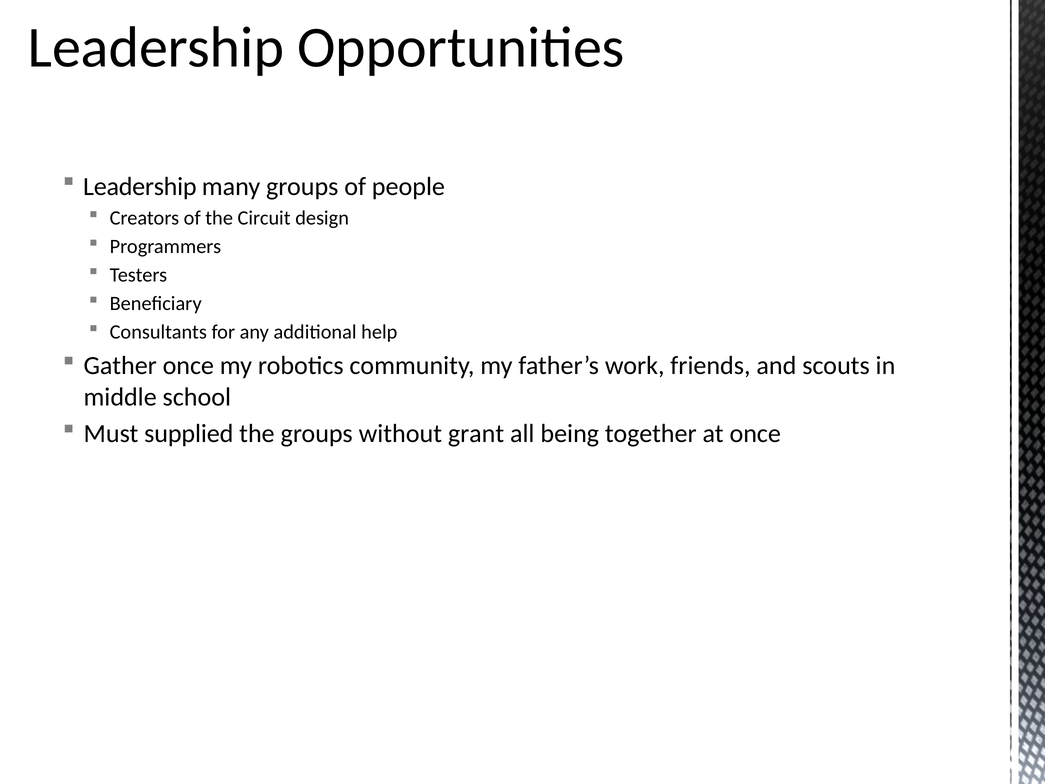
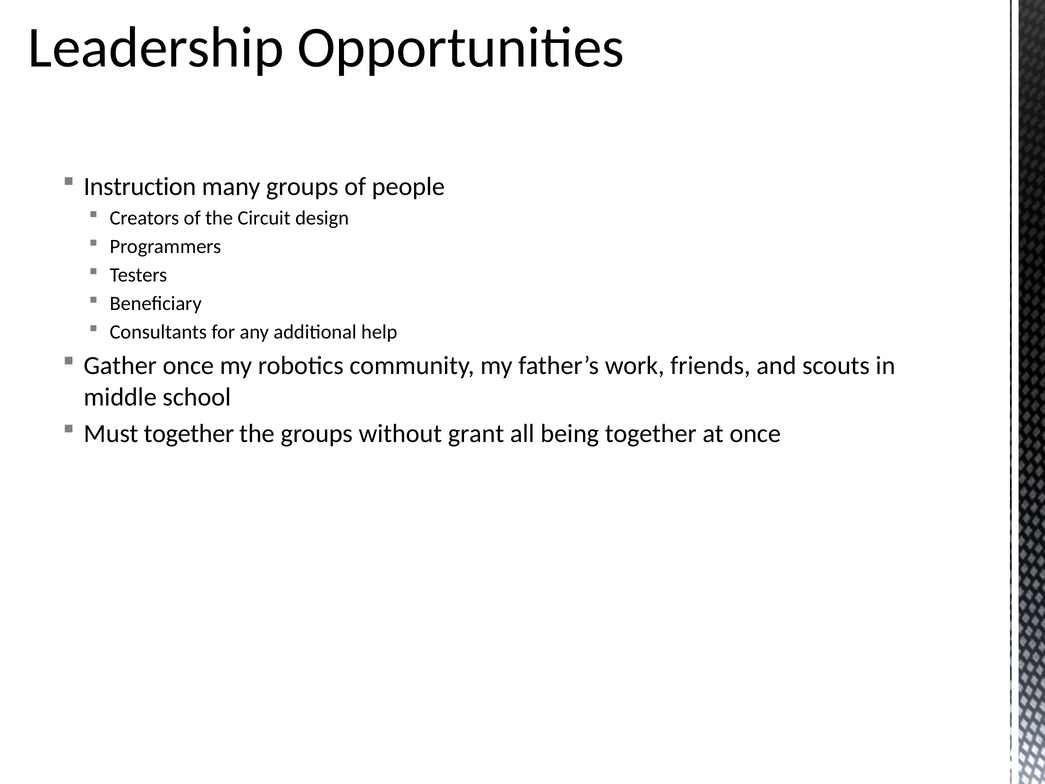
Leadership at (140, 187): Leadership -> Instruction
Must supplied: supplied -> together
